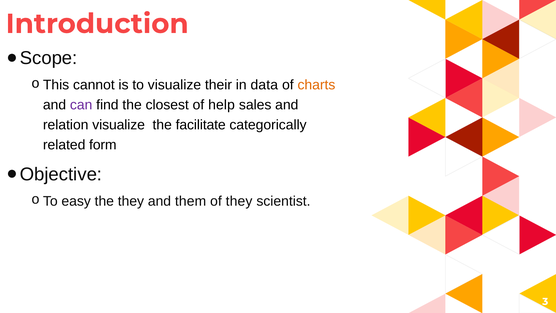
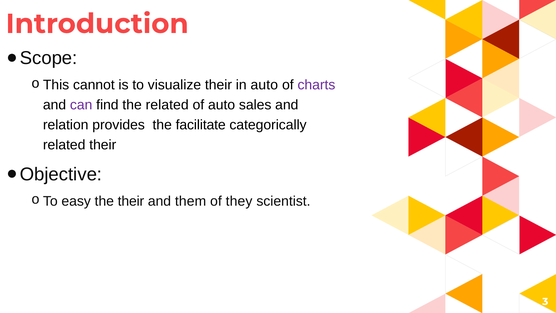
in data: data -> auto
charts colour: orange -> purple
the closest: closest -> related
of help: help -> auto
relation visualize: visualize -> provides
related form: form -> their
the they: they -> their
